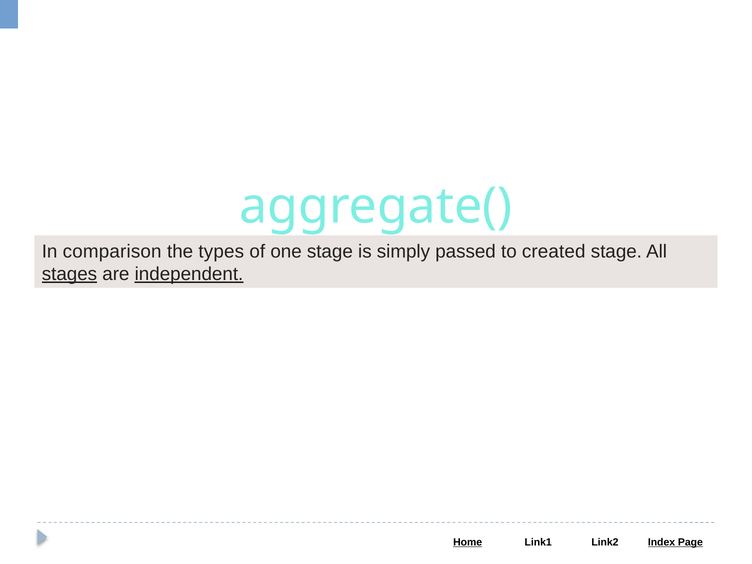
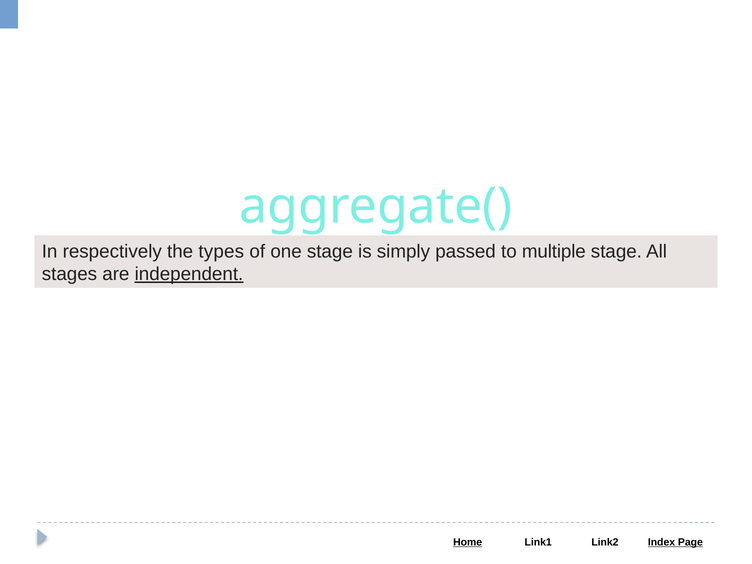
comparison: comparison -> respectively
created: created -> multiple
stages underline: present -> none
